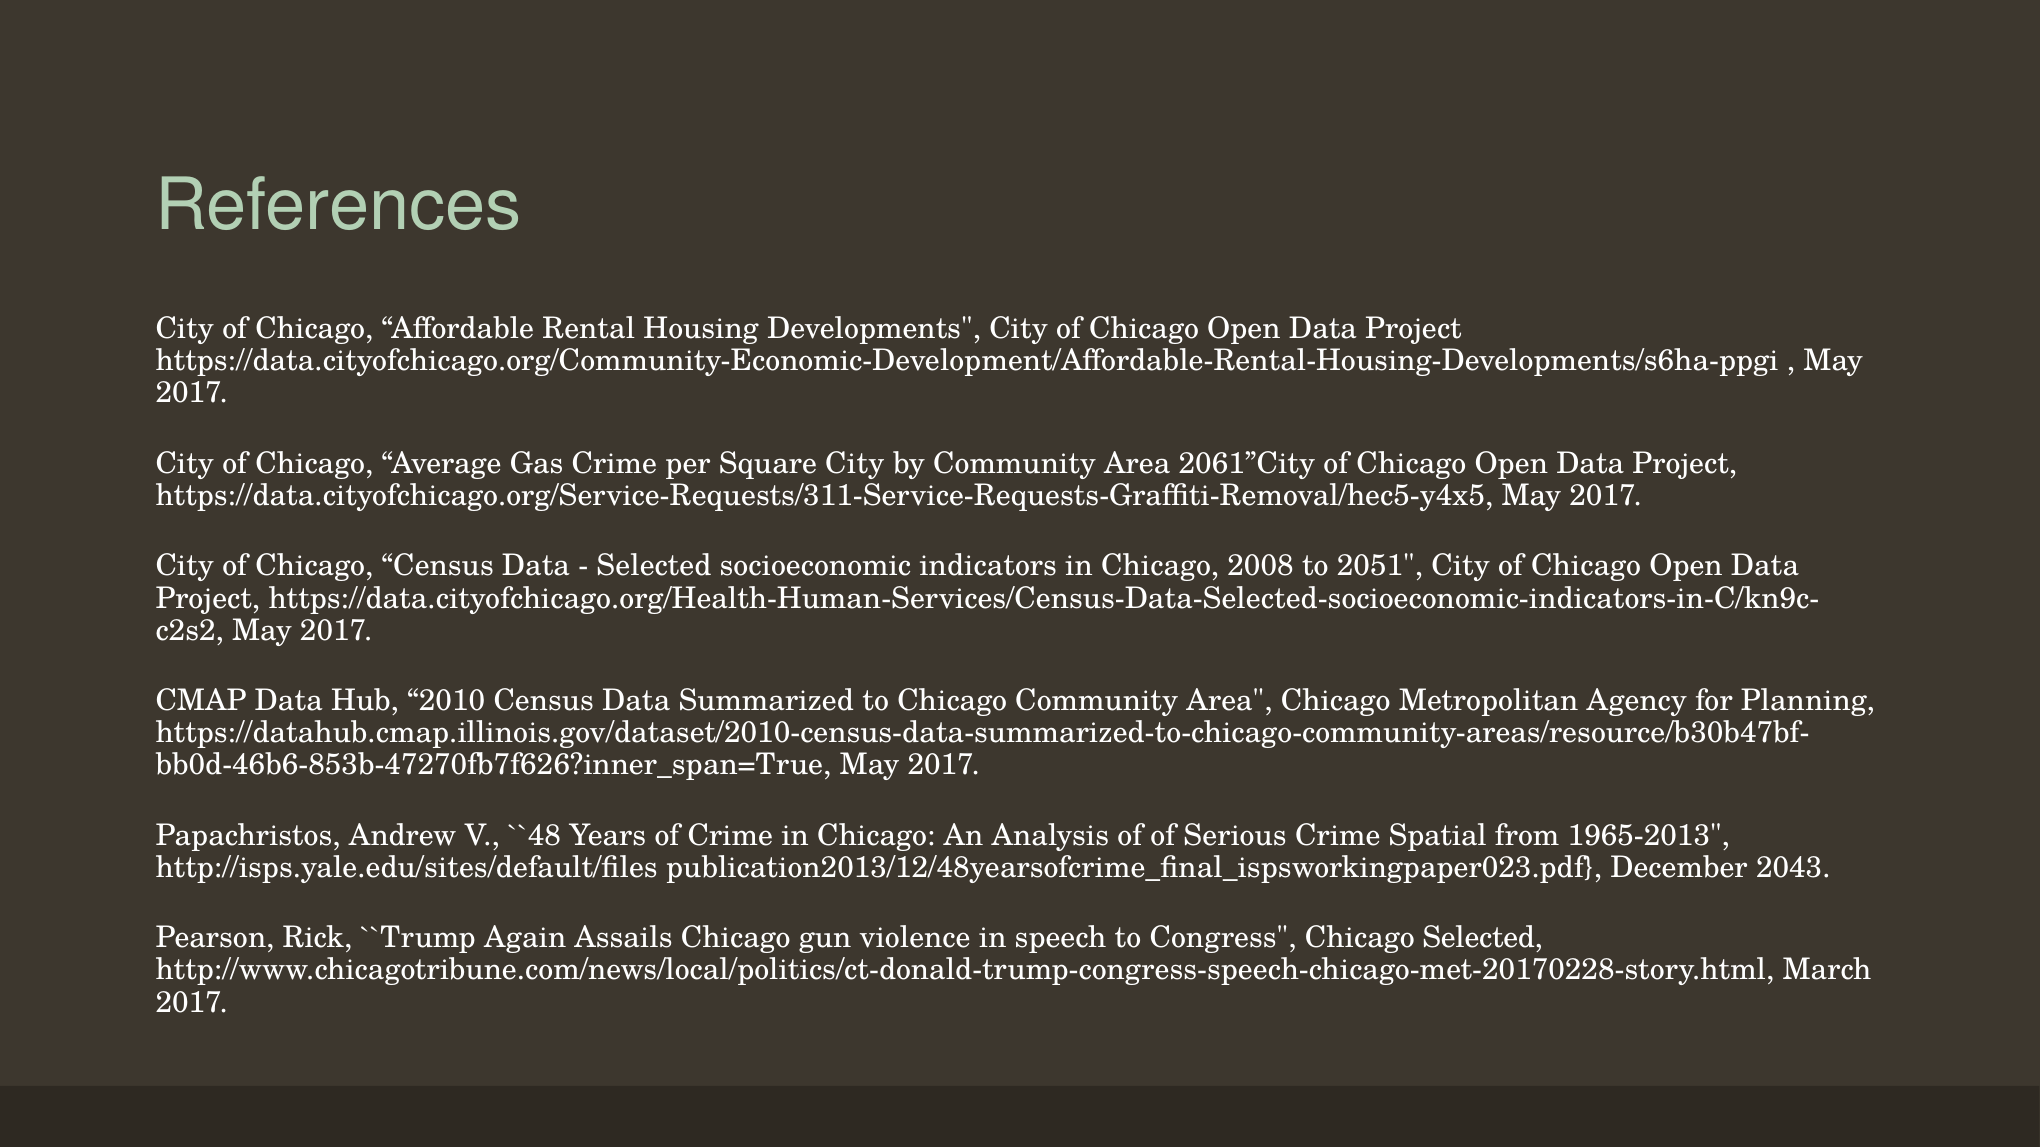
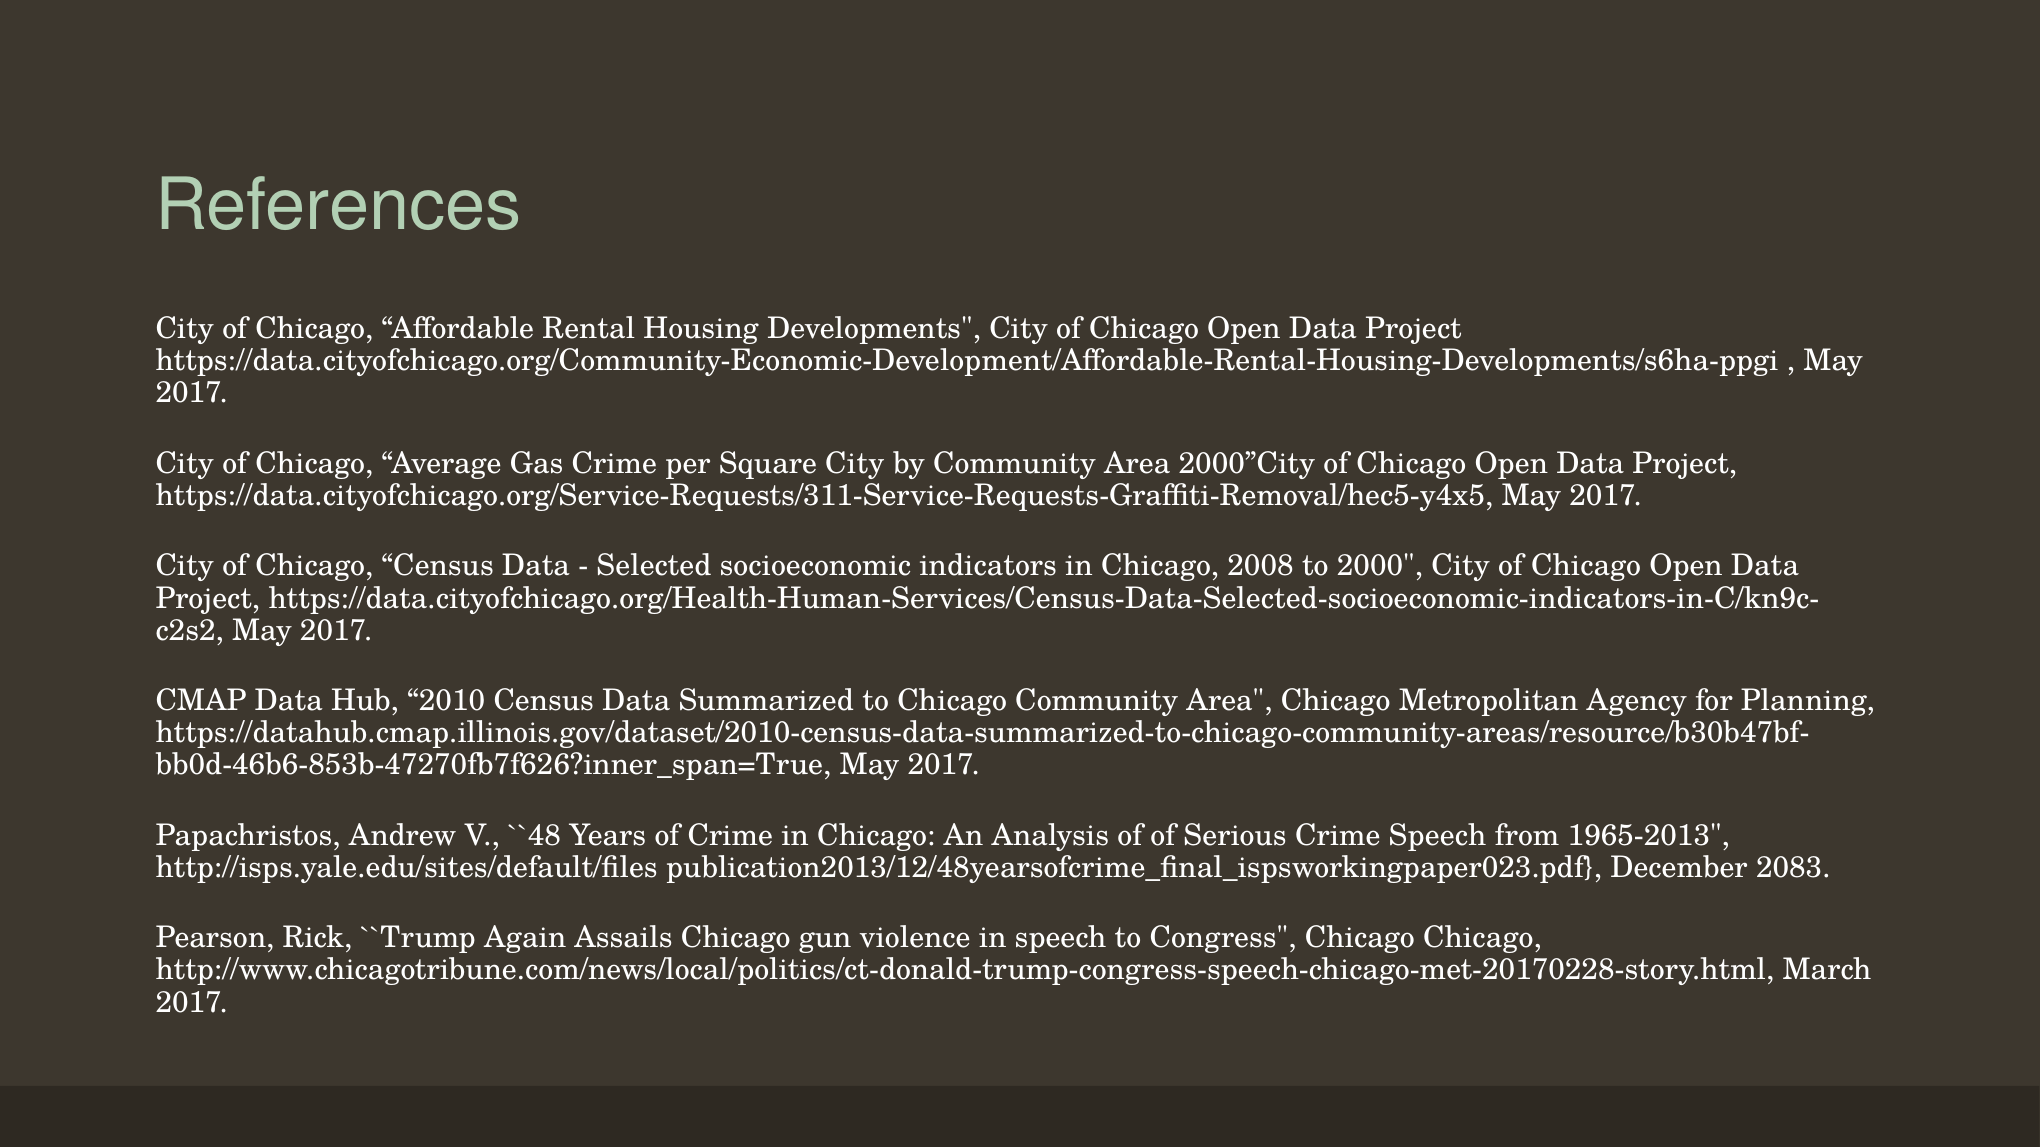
2061”City: 2061”City -> 2000”City
2051: 2051 -> 2000
Crime Spatial: Spatial -> Speech
2043: 2043 -> 2083
Chicago Selected: Selected -> Chicago
